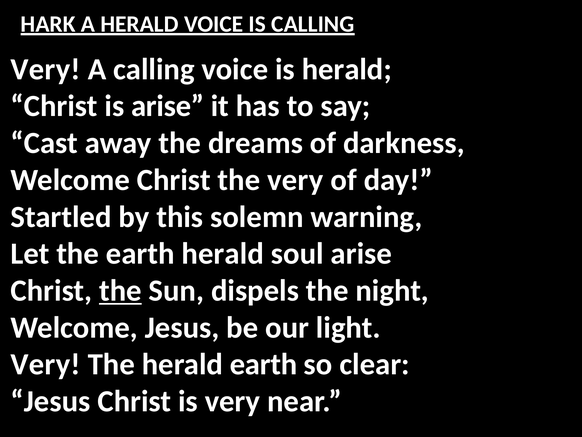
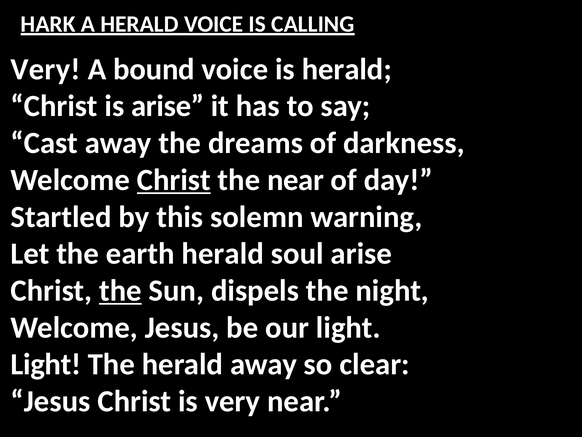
A calling: calling -> bound
Christ at (174, 180) underline: none -> present
the very: very -> near
Very at (46, 364): Very -> Light
herald earth: earth -> away
